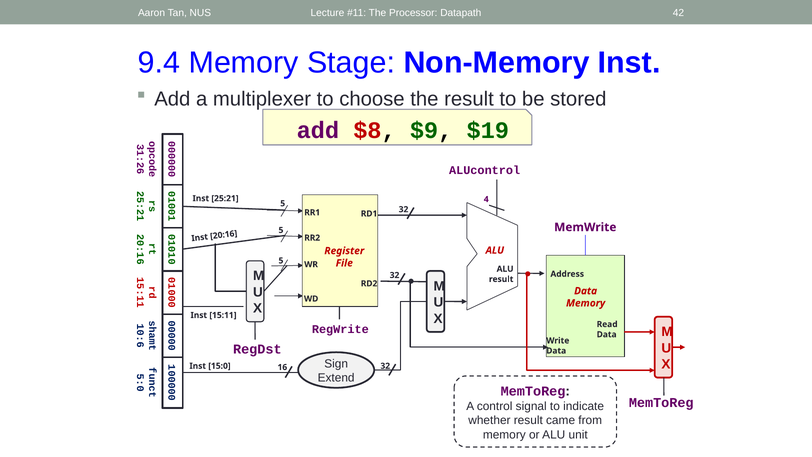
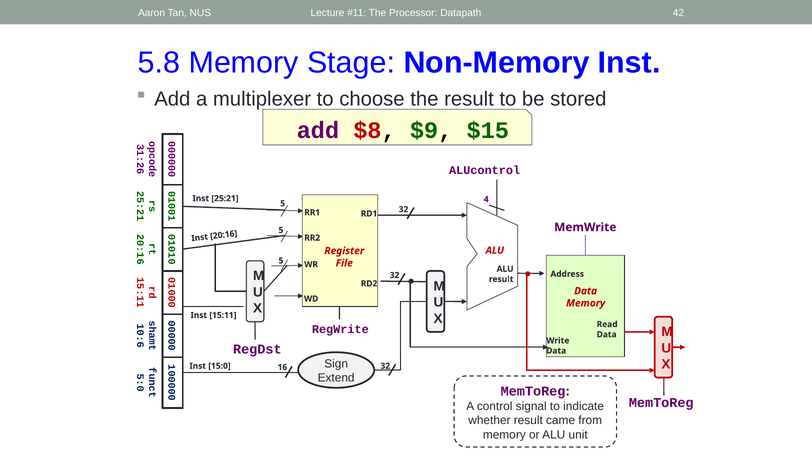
9.4: 9.4 -> 5.8
$19: $19 -> $15
